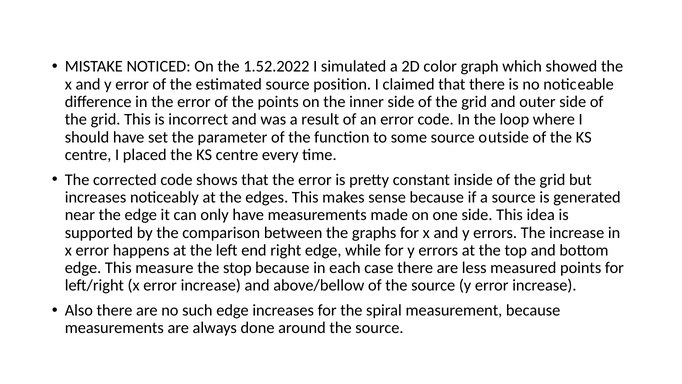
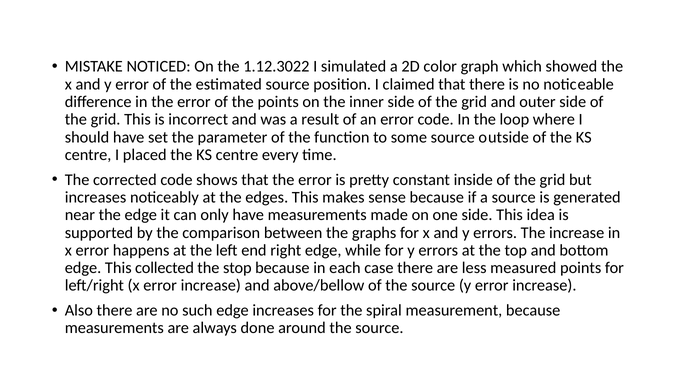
1.52.2022: 1.52.2022 -> 1.12.3022
measure: measure -> collected
